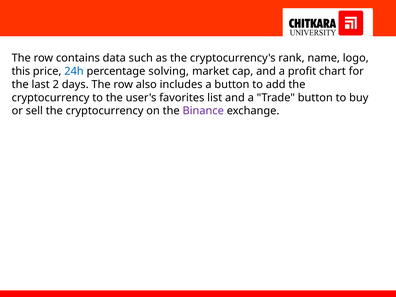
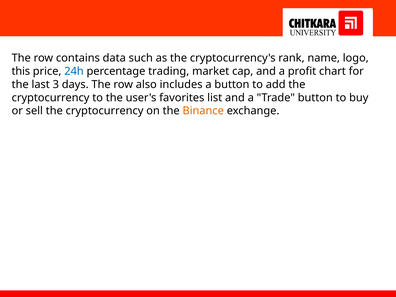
solving: solving -> trading
2: 2 -> 3
Binance colour: purple -> orange
